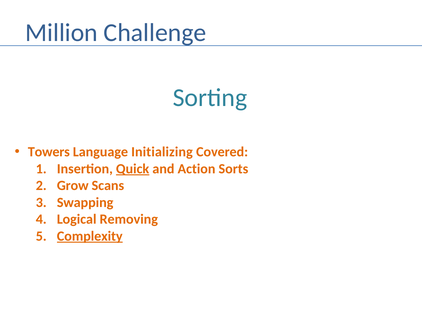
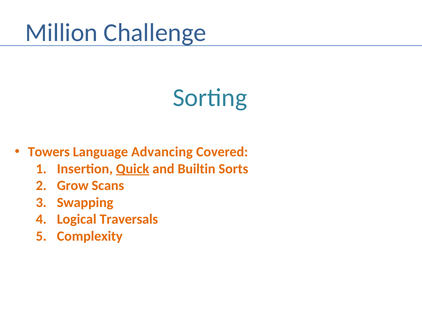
Initializing: Initializing -> Advancing
Action: Action -> Builtin
Removing: Removing -> Traversals
Complexity underline: present -> none
